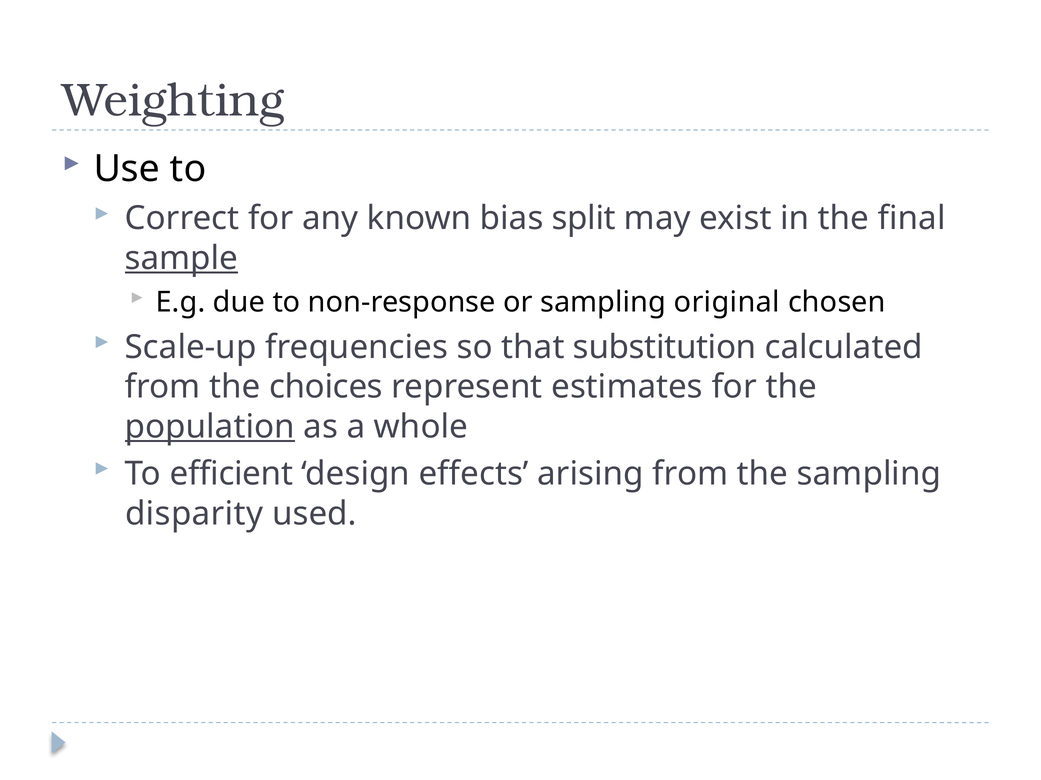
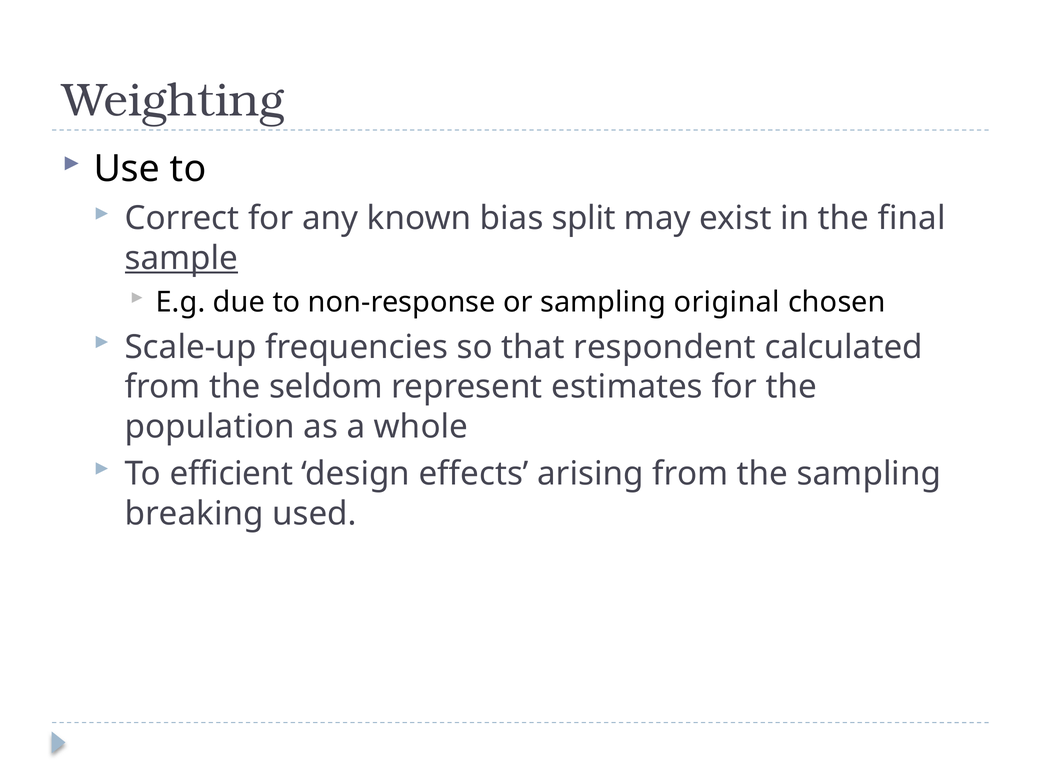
substitution: substitution -> respondent
choices: choices -> seldom
population underline: present -> none
disparity: disparity -> breaking
